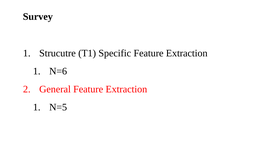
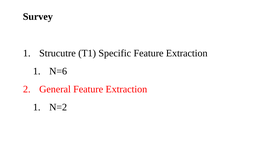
N=5: N=5 -> N=2
